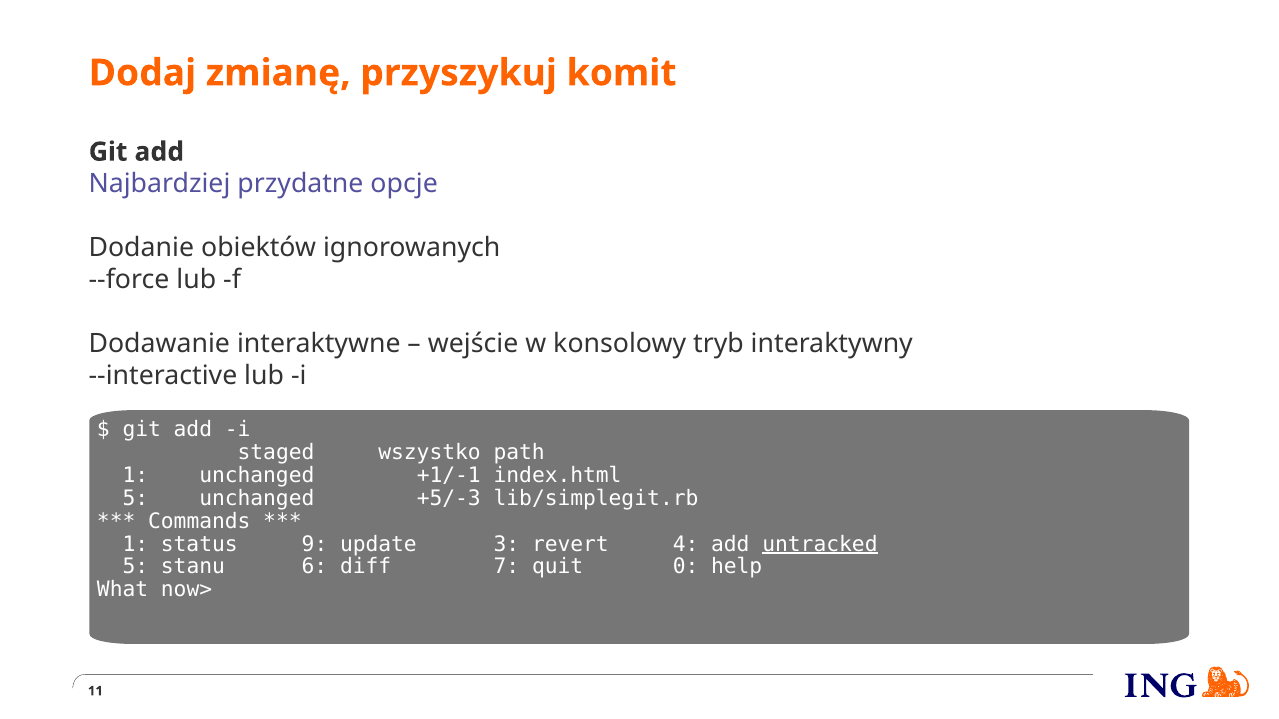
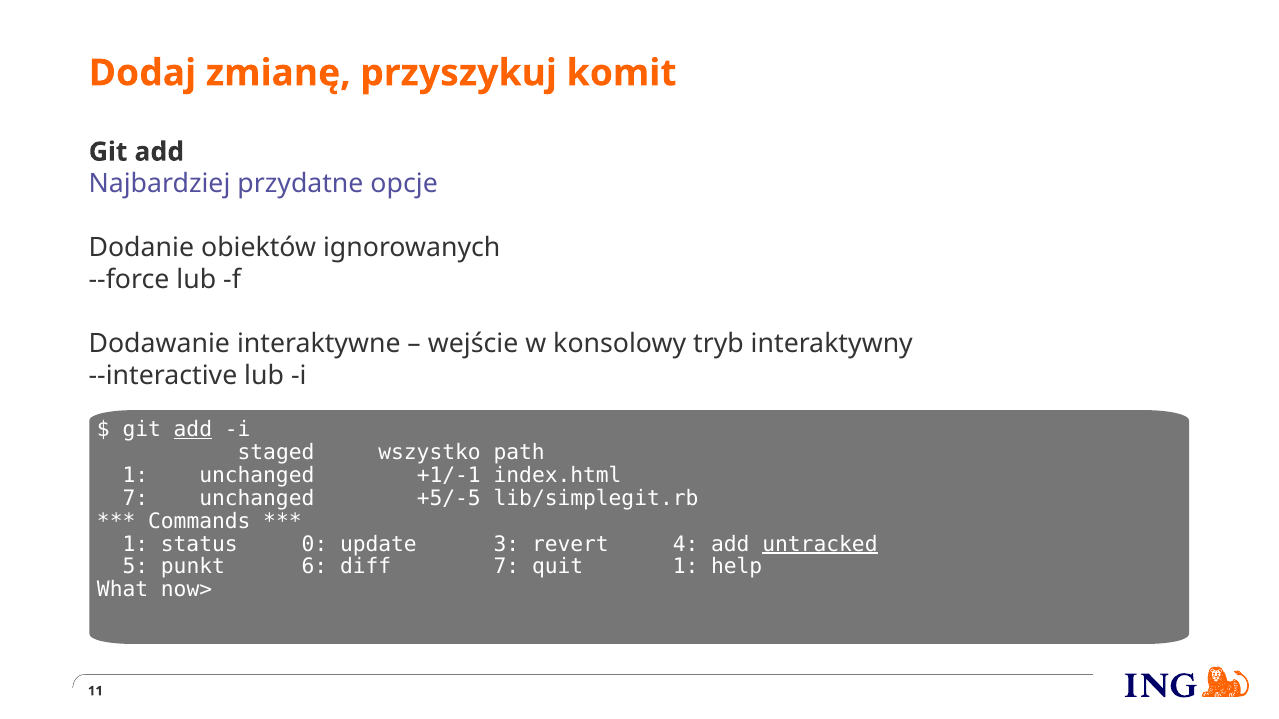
add at (193, 429) underline: none -> present
5 at (135, 498): 5 -> 7
+5/-3: +5/-3 -> +5/-5
9: 9 -> 0
stanu: stanu -> punkt
quit 0: 0 -> 1
